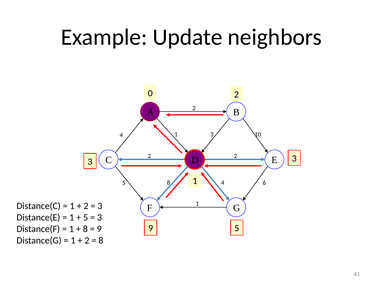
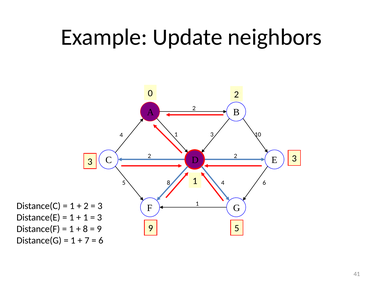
5 at (86, 218): 5 -> 1
2 at (87, 241): 2 -> 7
8 at (101, 241): 8 -> 6
